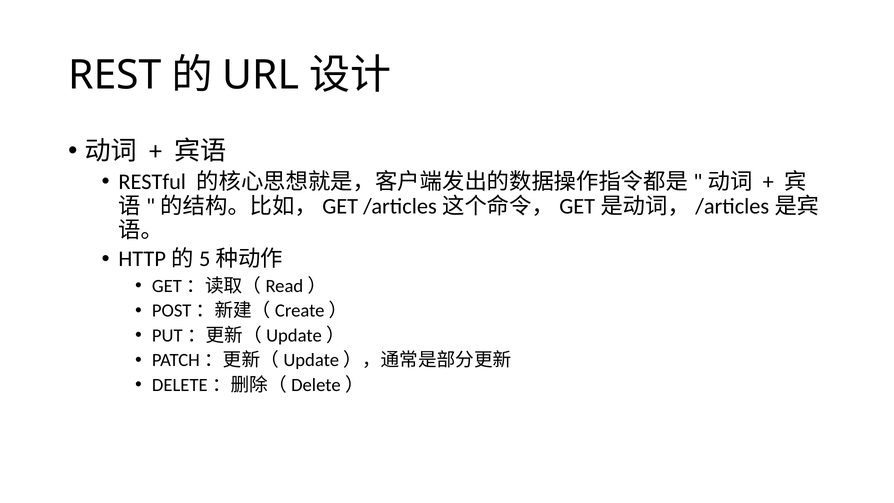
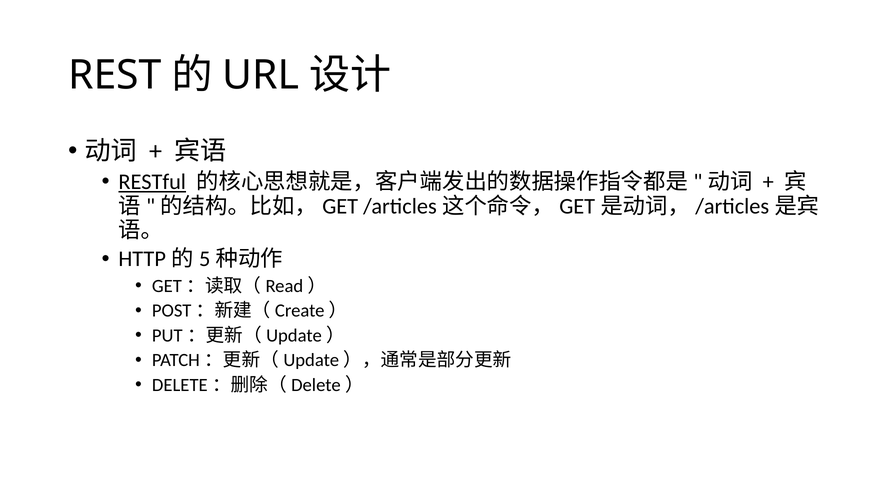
RESTful underline: none -> present
